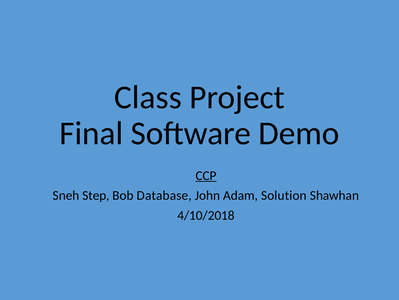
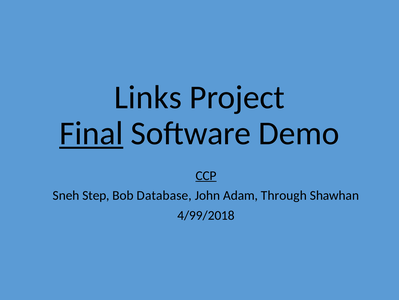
Class: Class -> Links
Final underline: none -> present
Solution: Solution -> Through
4/10/2018: 4/10/2018 -> 4/99/2018
